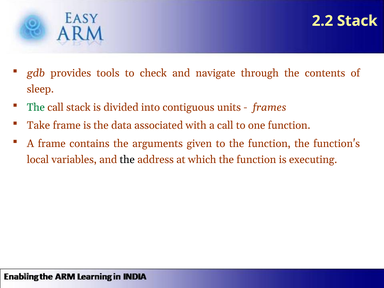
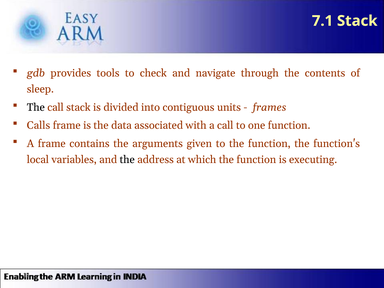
2.2: 2.2 -> 7.1
The at (36, 107) colour: green -> black
Take: Take -> Calls
